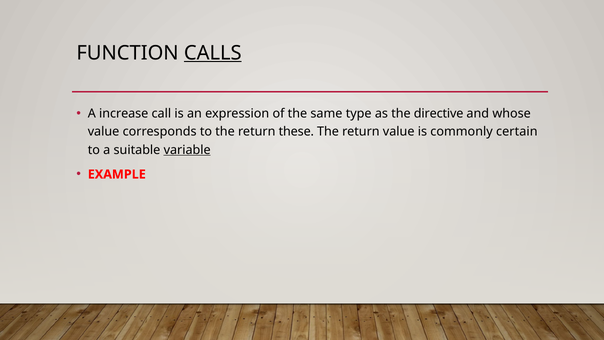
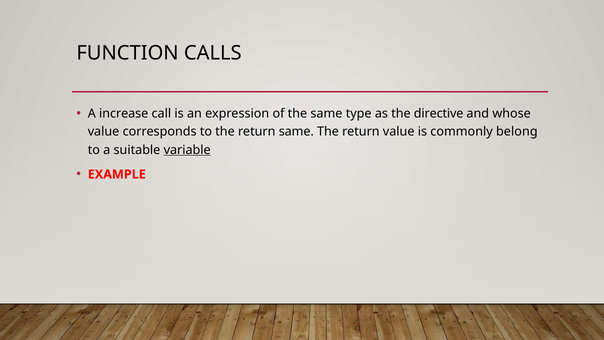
CALLS underline: present -> none
return these: these -> same
certain: certain -> belong
